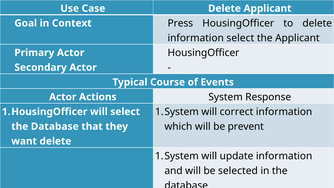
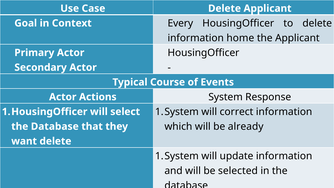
Press: Press -> Every
information select: select -> home
prevent: prevent -> already
